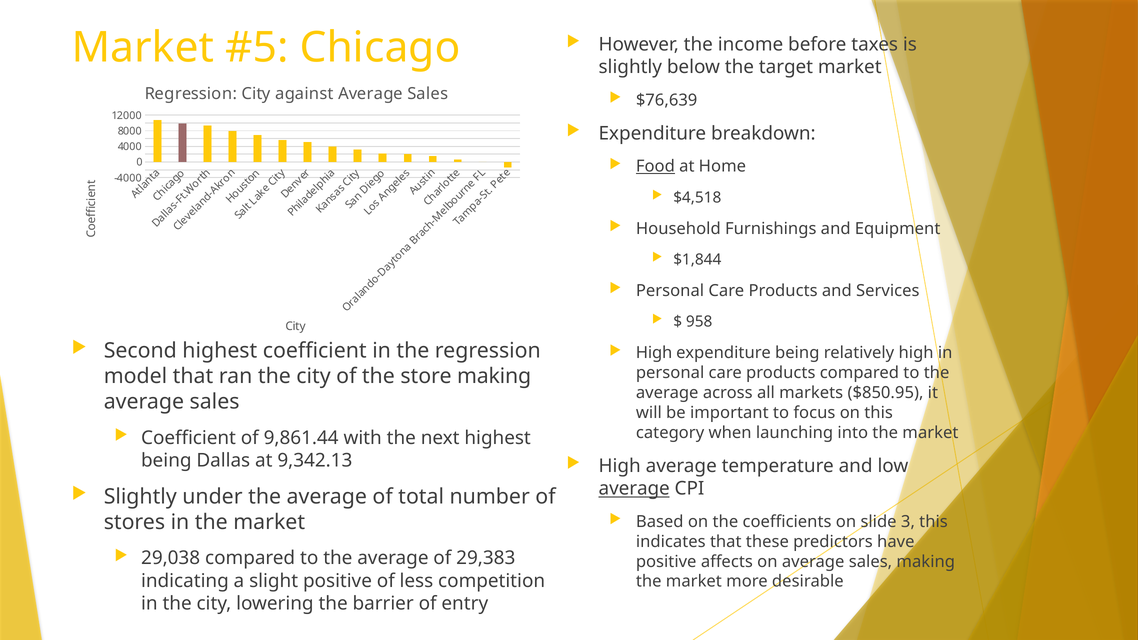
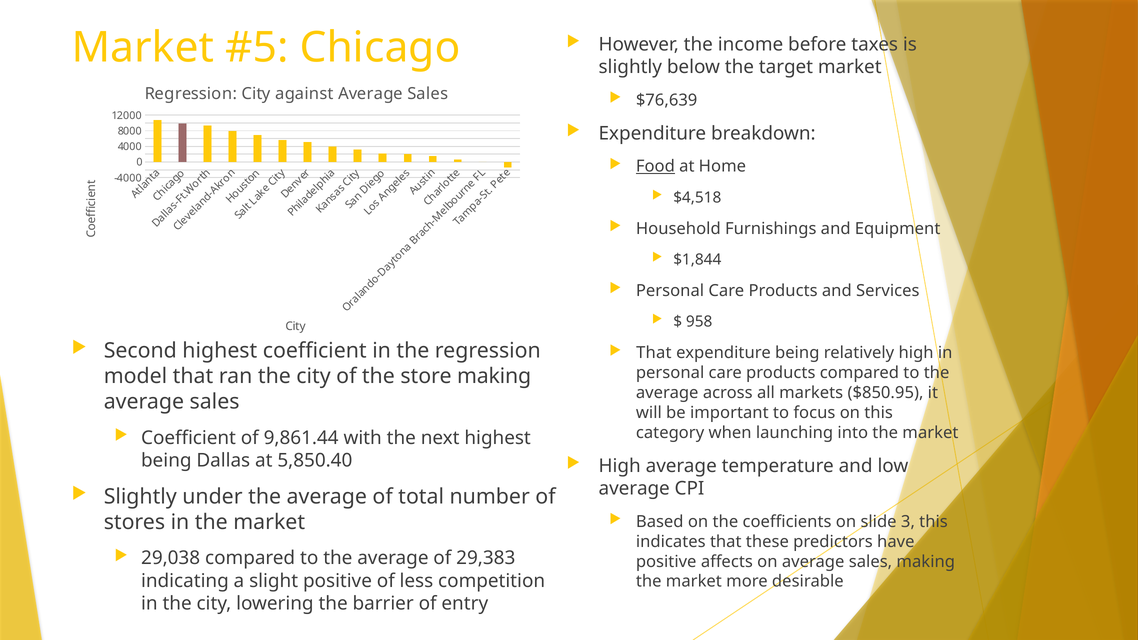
High at (654, 353): High -> That
9,342.13: 9,342.13 -> 5,850.40
average at (634, 489) underline: present -> none
